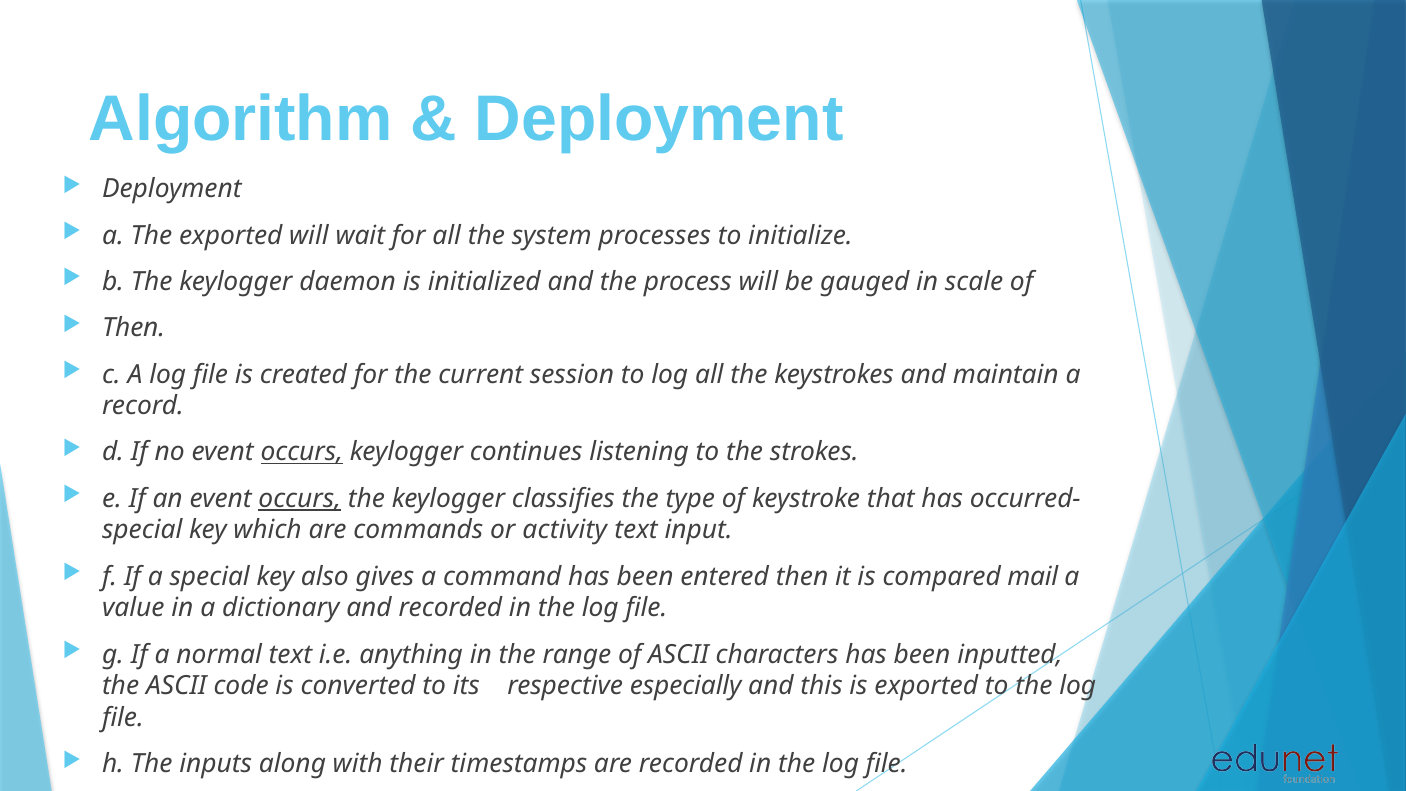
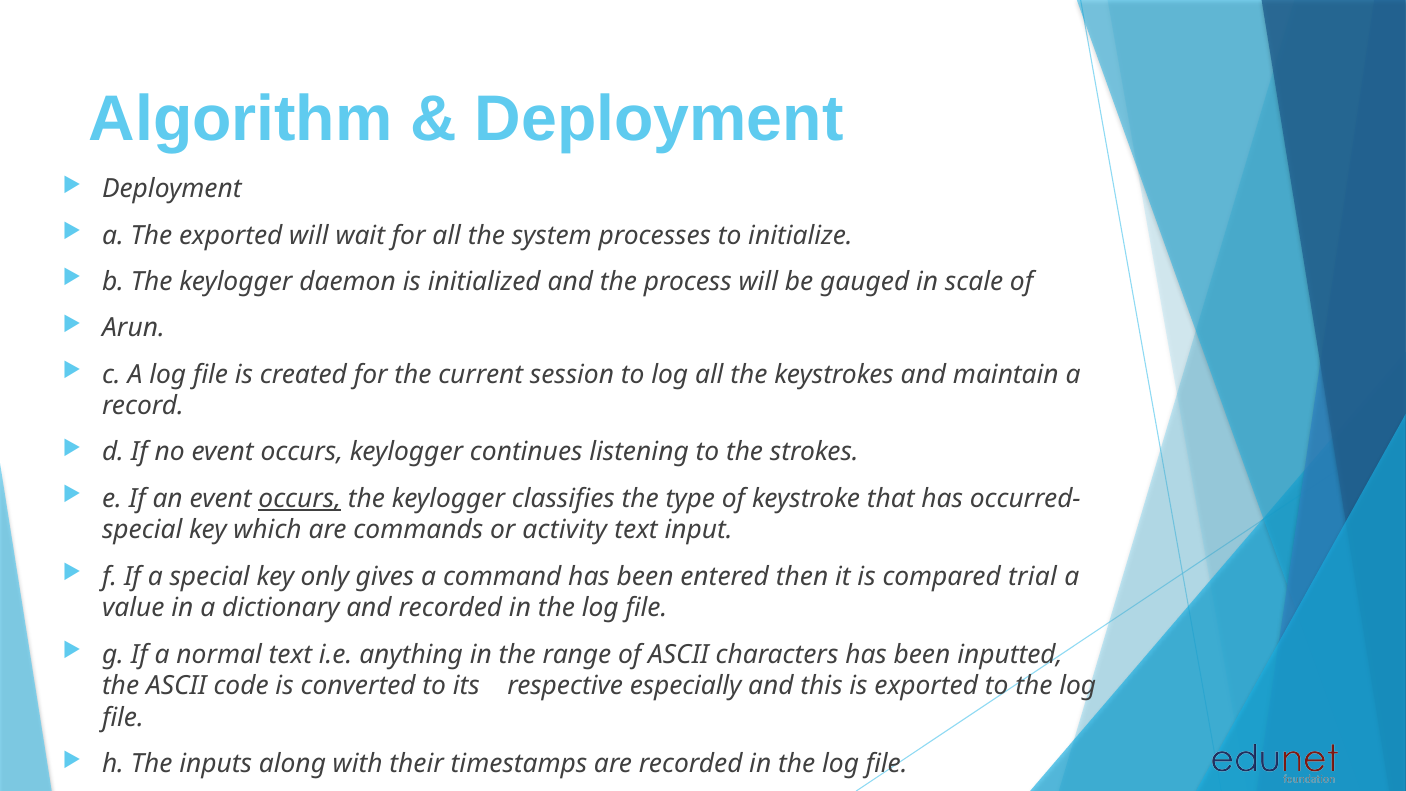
Then at (134, 328): Then -> Arun
occurs at (302, 452) underline: present -> none
also: also -> only
mail: mail -> trial
